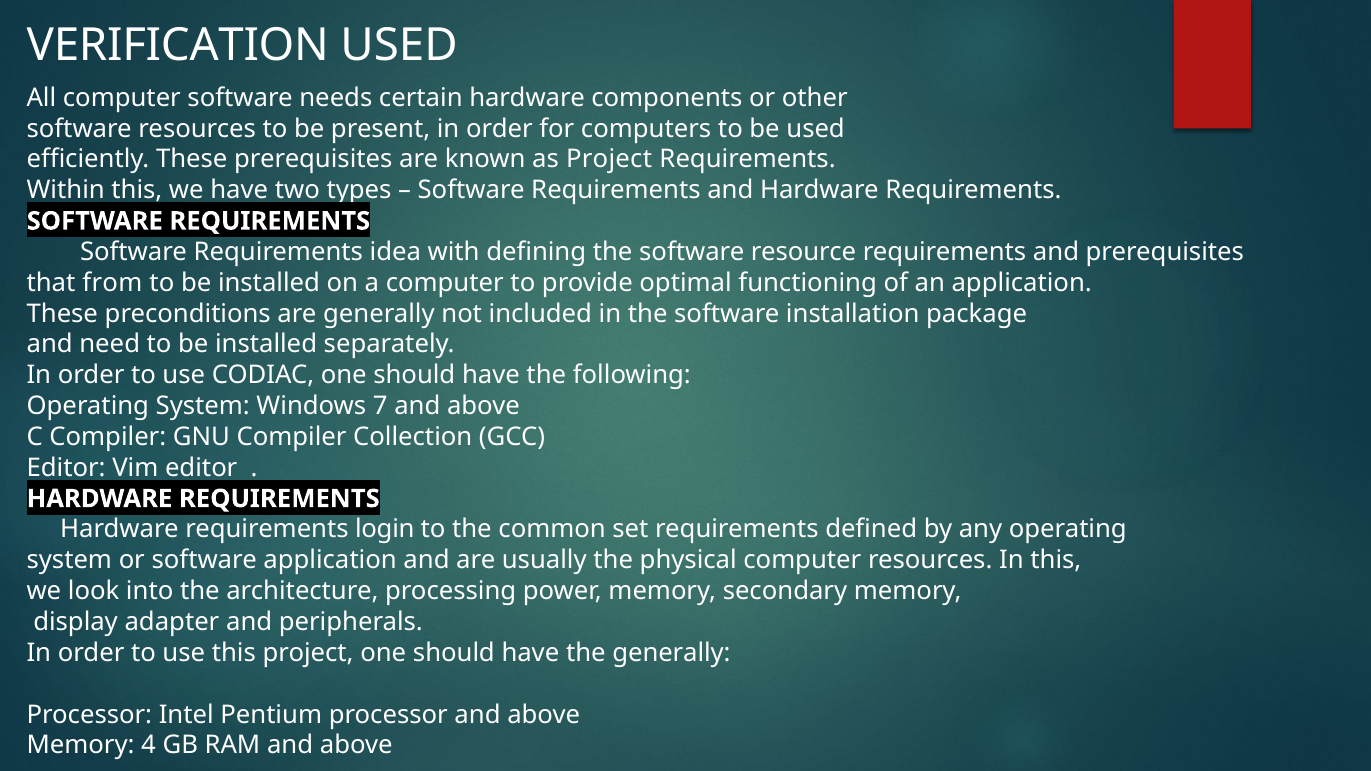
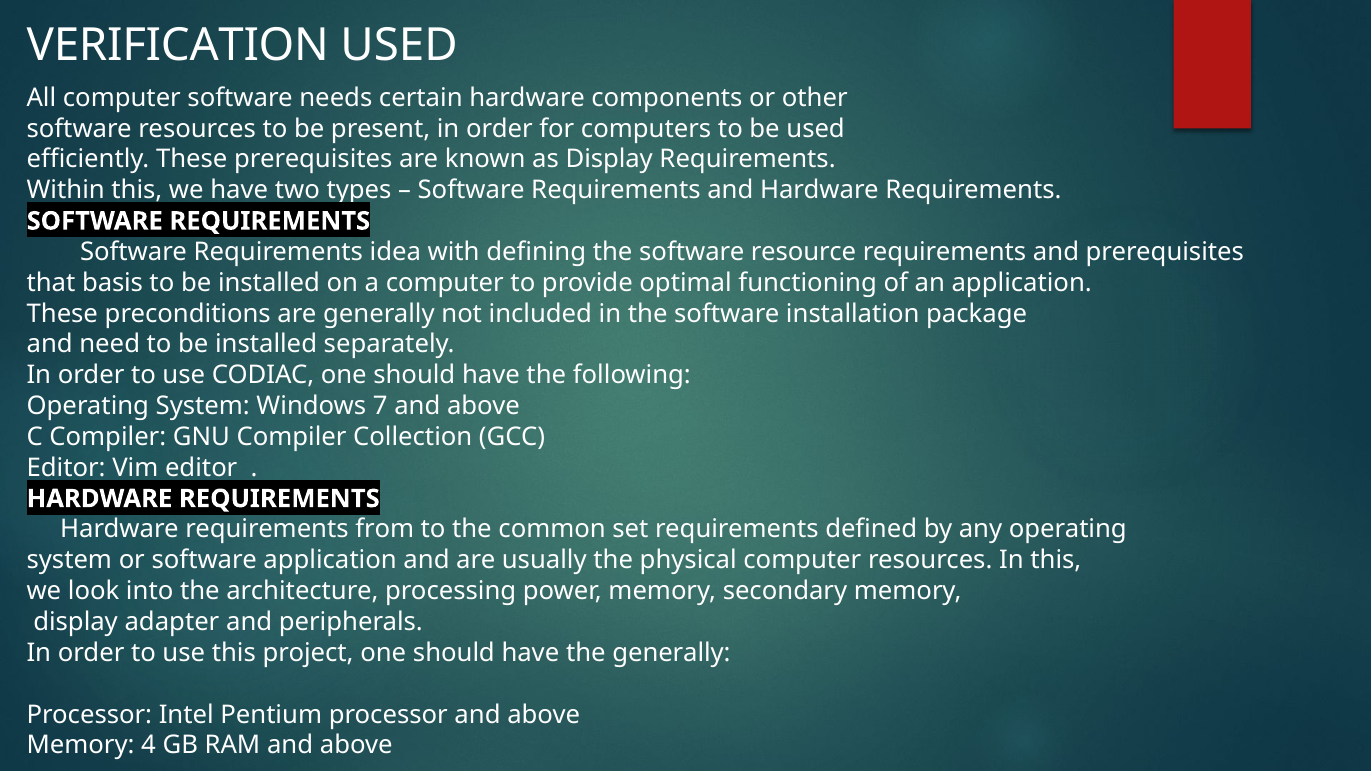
as Project: Project -> Display
from: from -> basis
login: login -> from
